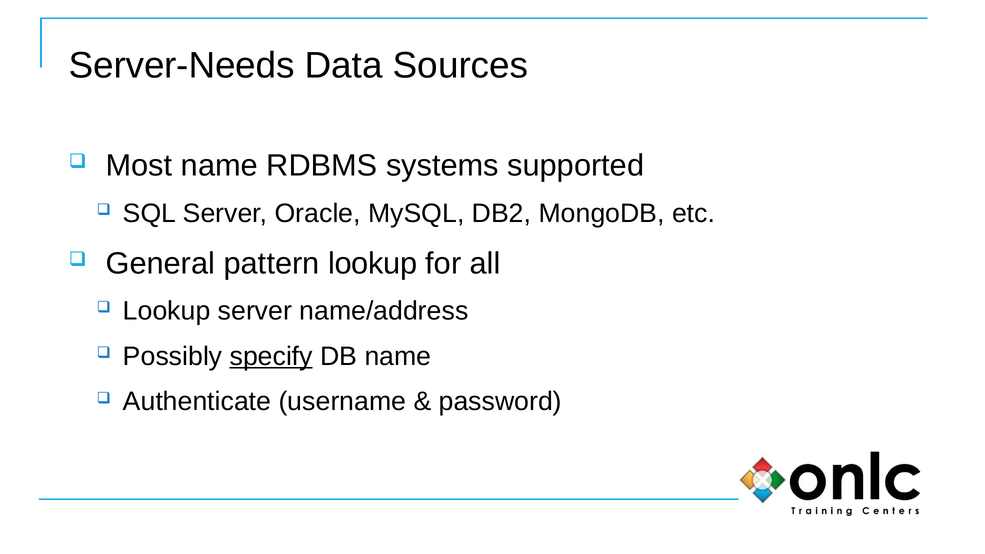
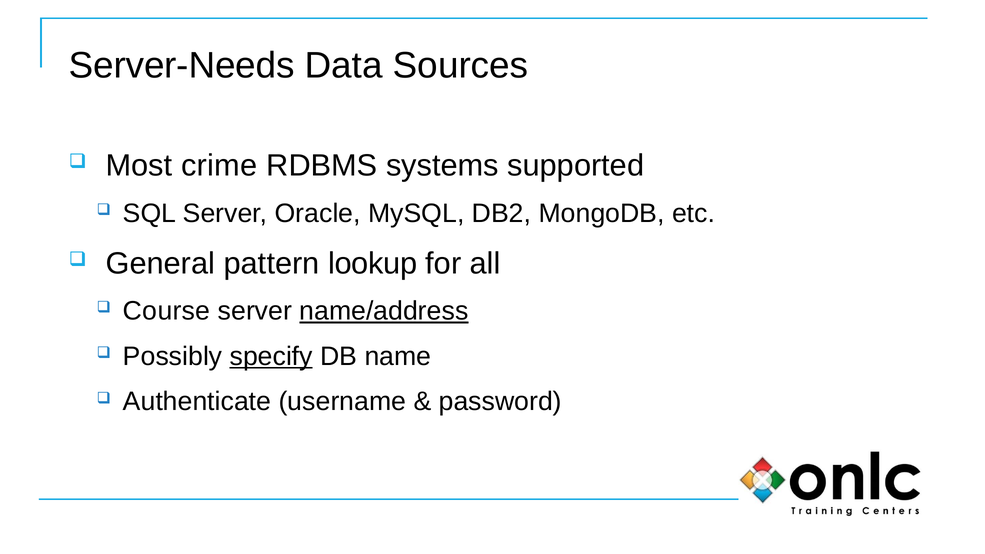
Most name: name -> crime
Lookup at (167, 311): Lookup -> Course
name/address underline: none -> present
